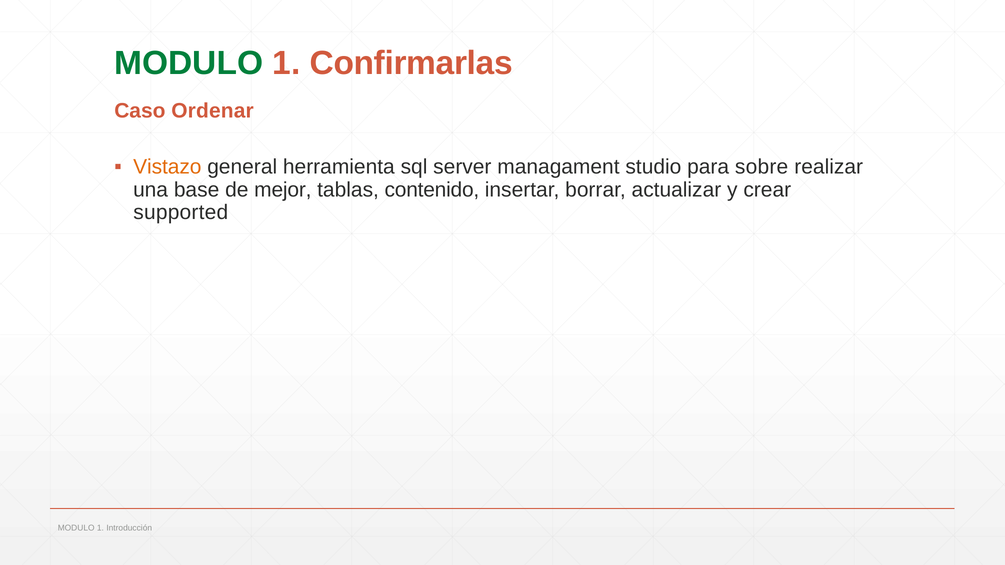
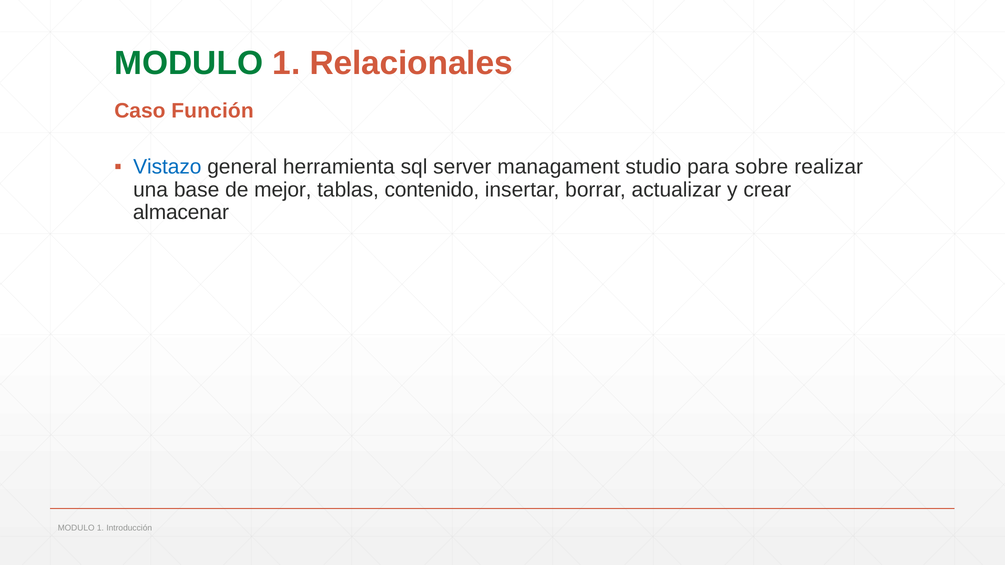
Confirmarlas: Confirmarlas -> Relacionales
Ordenar: Ordenar -> Función
Vistazo colour: orange -> blue
supported: supported -> almacenar
